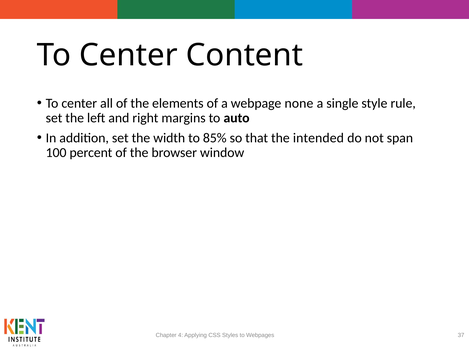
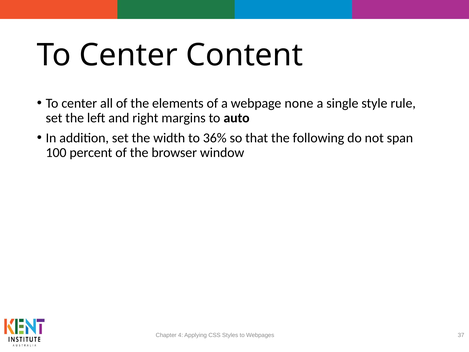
85%: 85% -> 36%
intended: intended -> following
